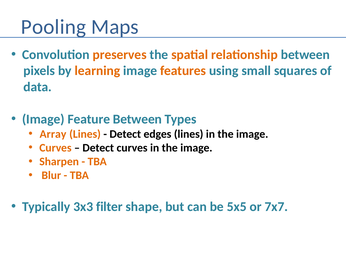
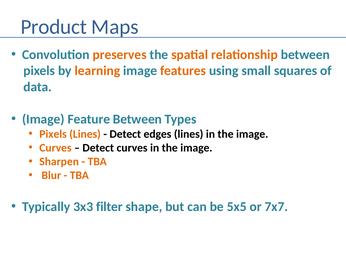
Pooling: Pooling -> Product
Array at (53, 134): Array -> Pixels
